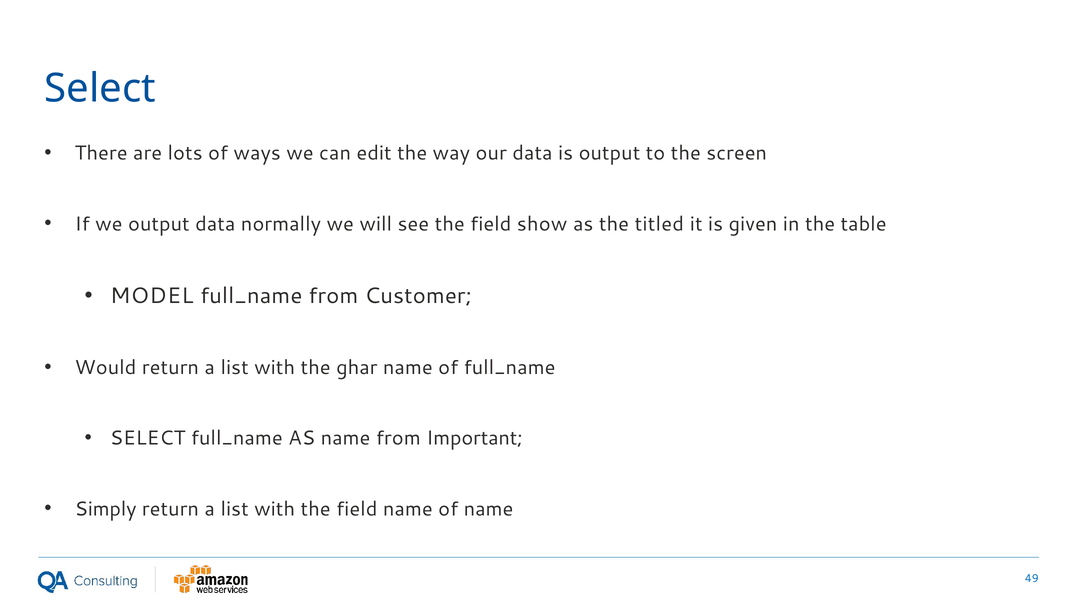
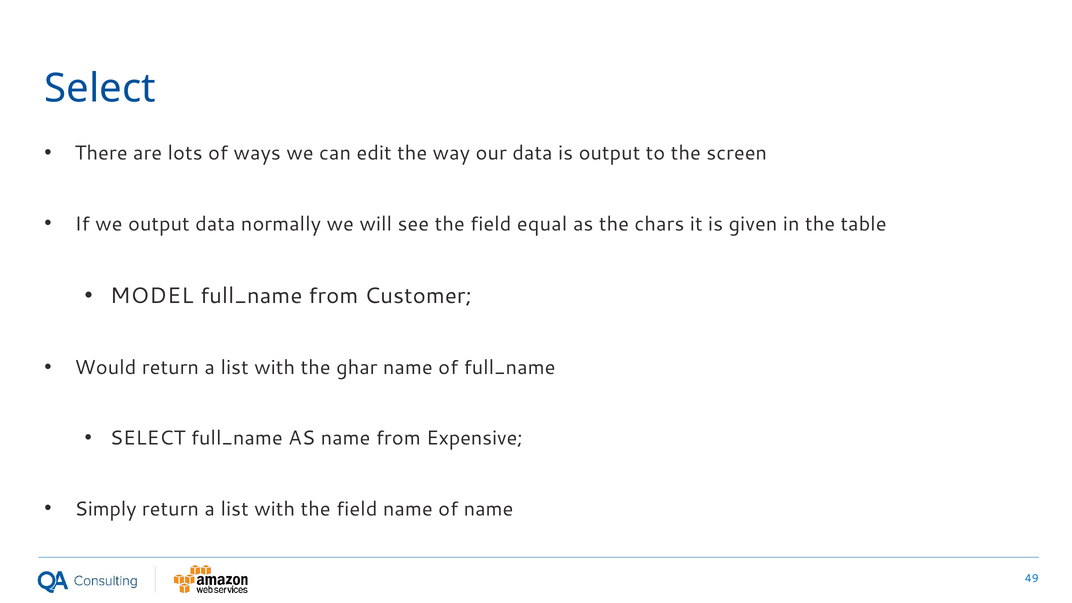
show: show -> equal
titled: titled -> chars
Important: Important -> Expensive
